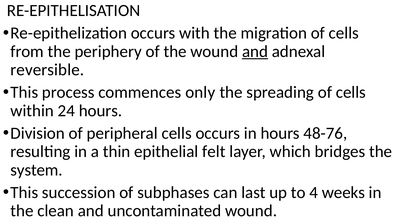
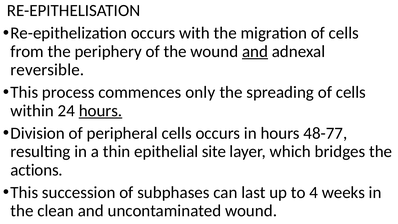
hours at (101, 111) underline: none -> present
48-76: 48-76 -> 48-77
felt: felt -> site
system: system -> actions
